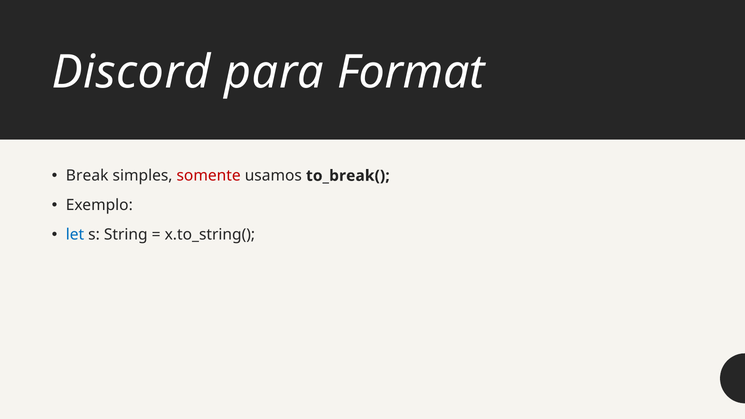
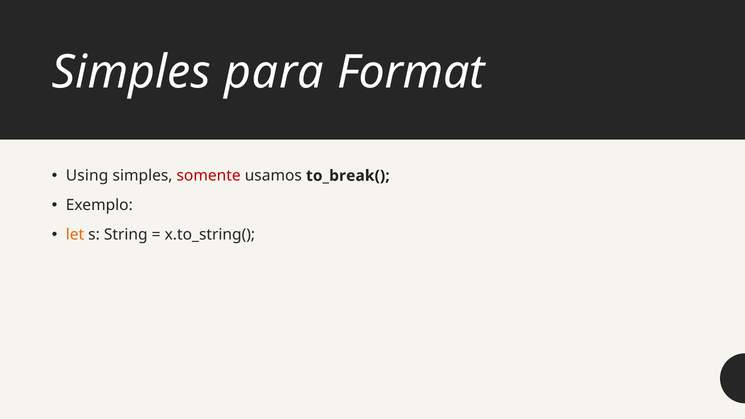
Discord at (131, 72): Discord -> Simples
Break: Break -> Using
let colour: blue -> orange
